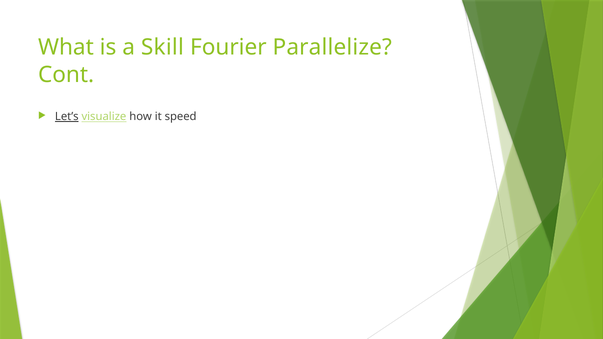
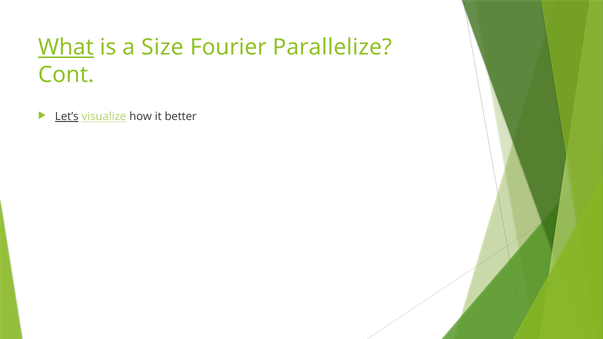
What underline: none -> present
Skill: Skill -> Size
speed: speed -> better
